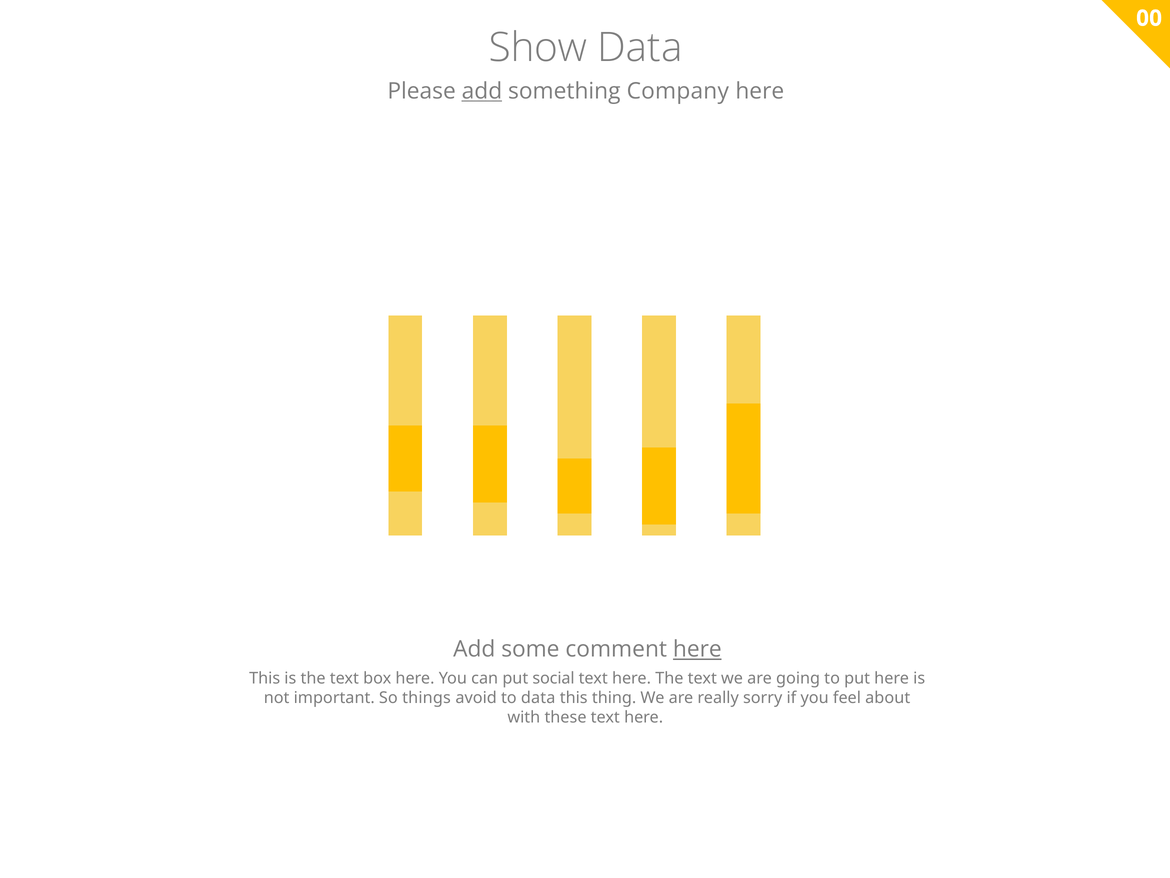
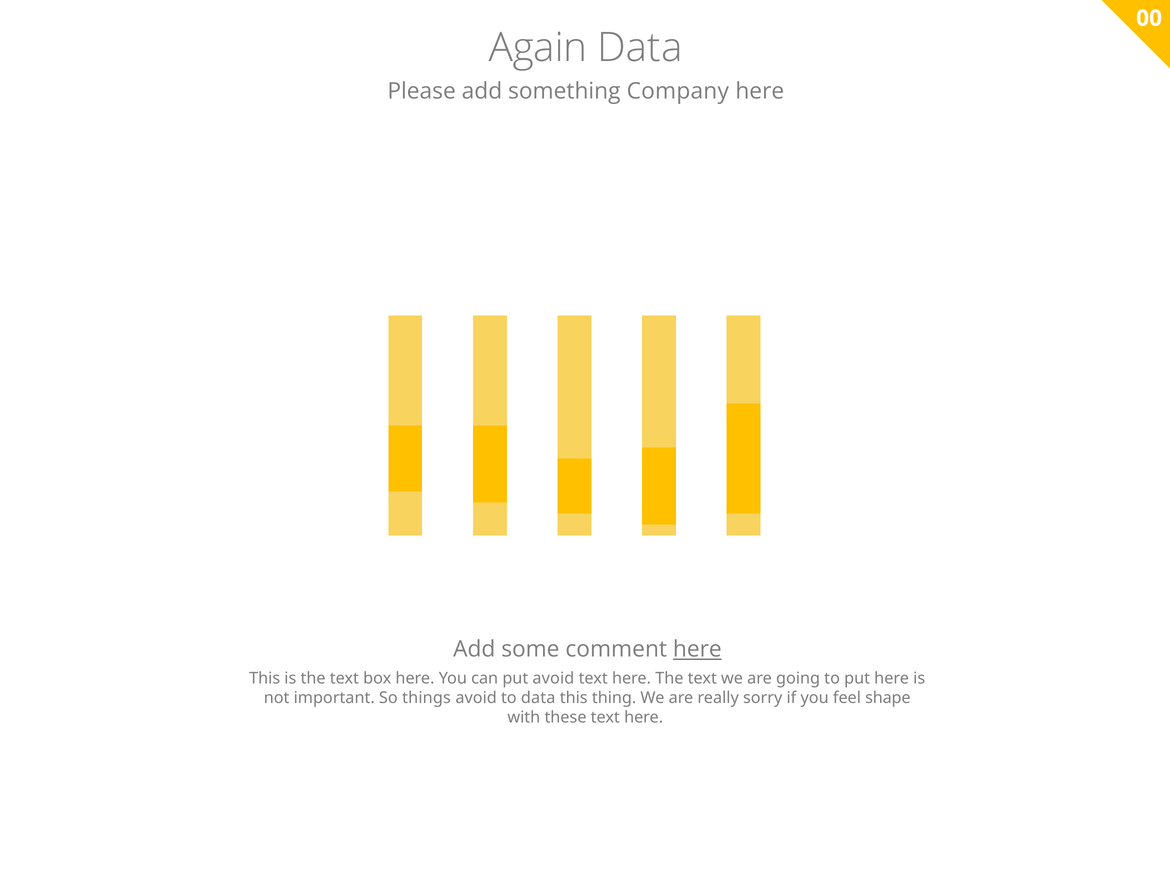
Show: Show -> Again
add at (482, 91) underline: present -> none
put social: social -> avoid
about: about -> shape
